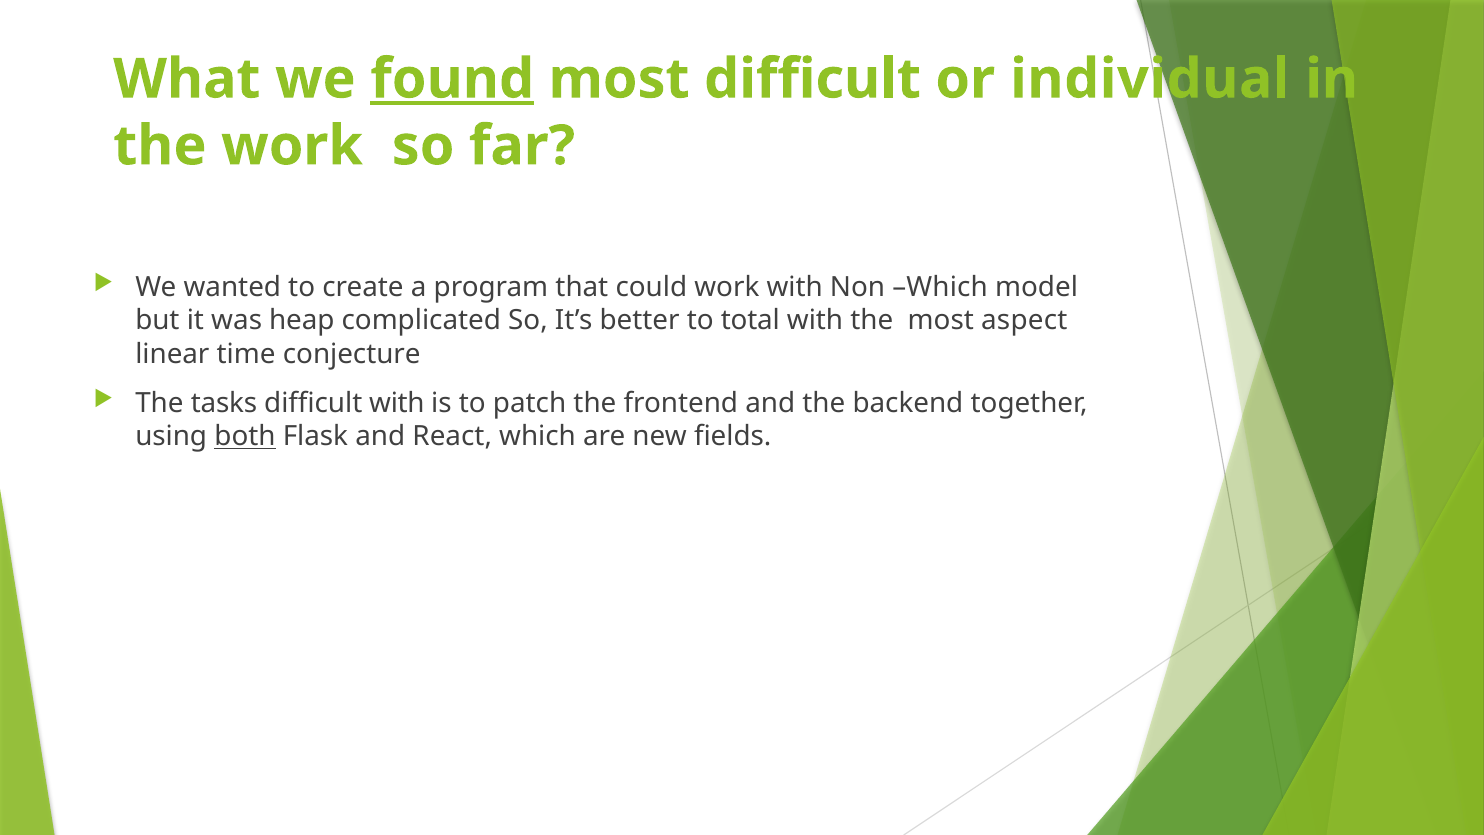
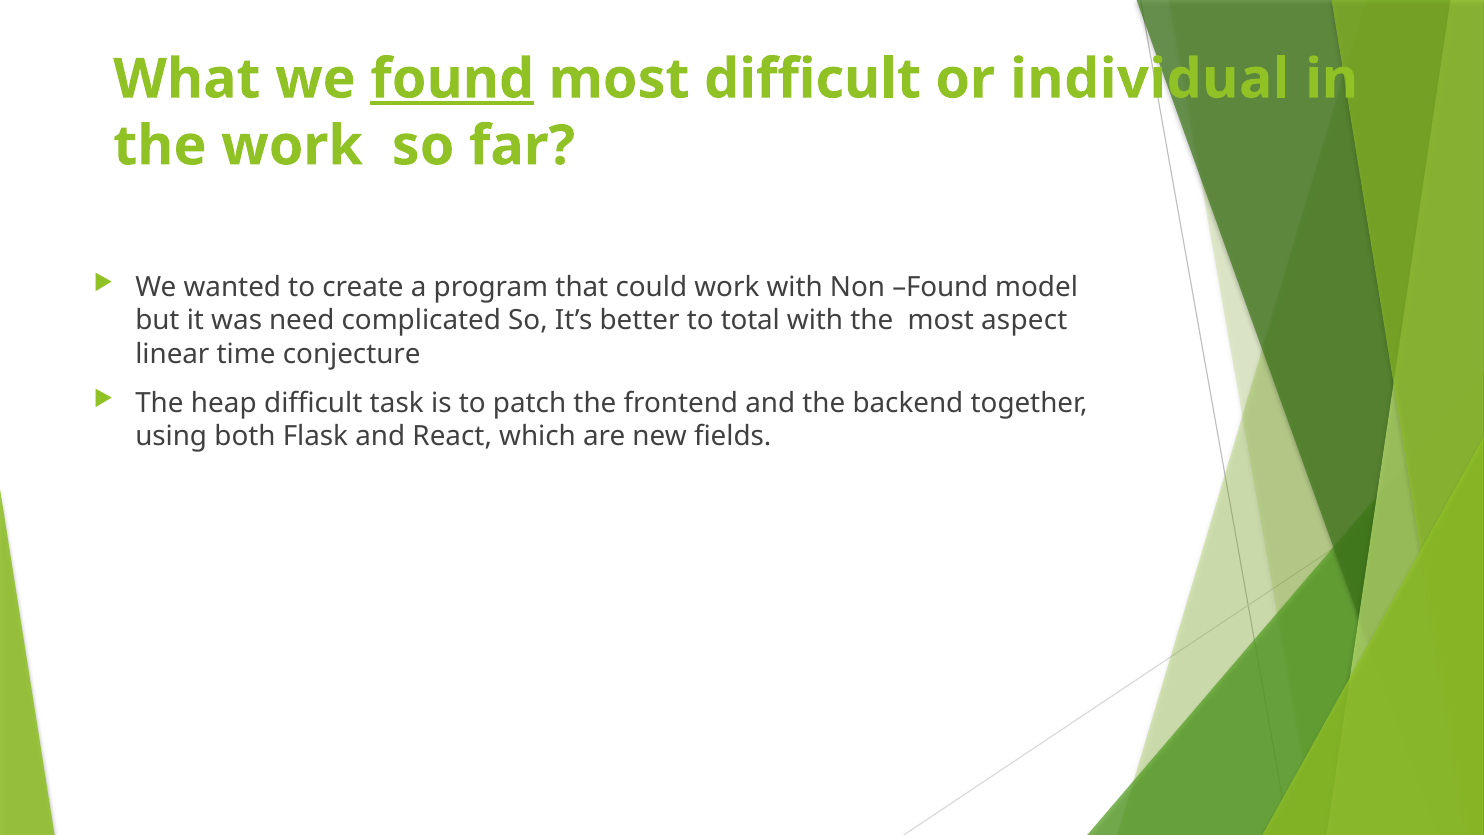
Non Which: Which -> Found
heap: heap -> need
tasks: tasks -> heap
difficult with: with -> task
both underline: present -> none
